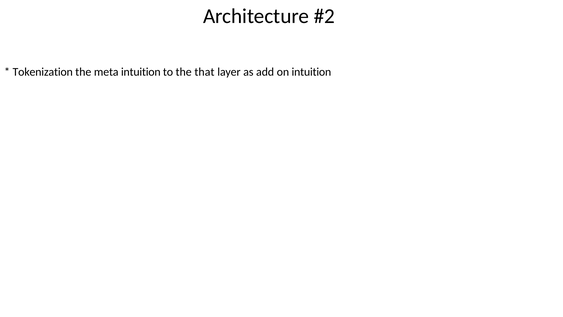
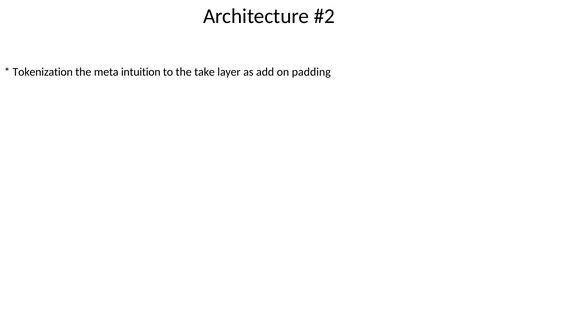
that: that -> take
on intuition: intuition -> padding
